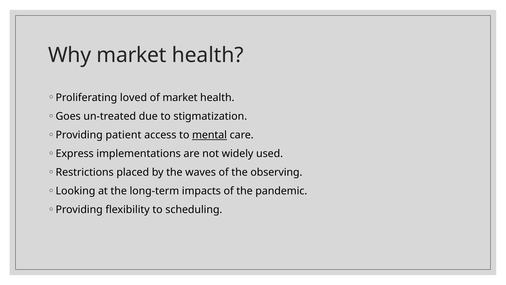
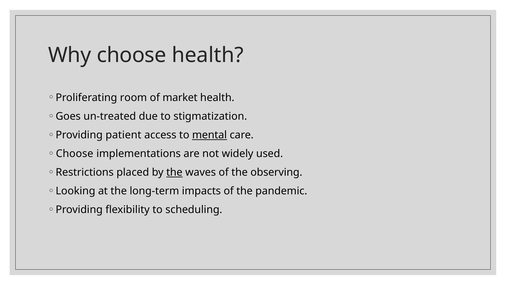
Why market: market -> choose
loved: loved -> room
Express at (75, 153): Express -> Choose
the at (174, 172) underline: none -> present
